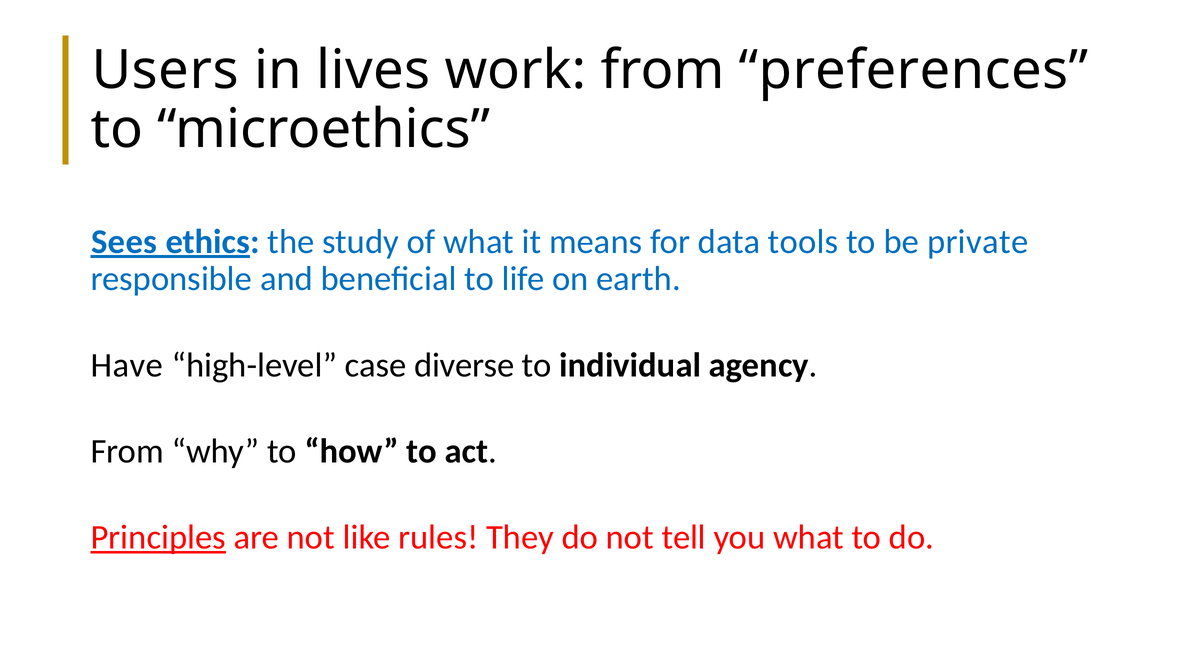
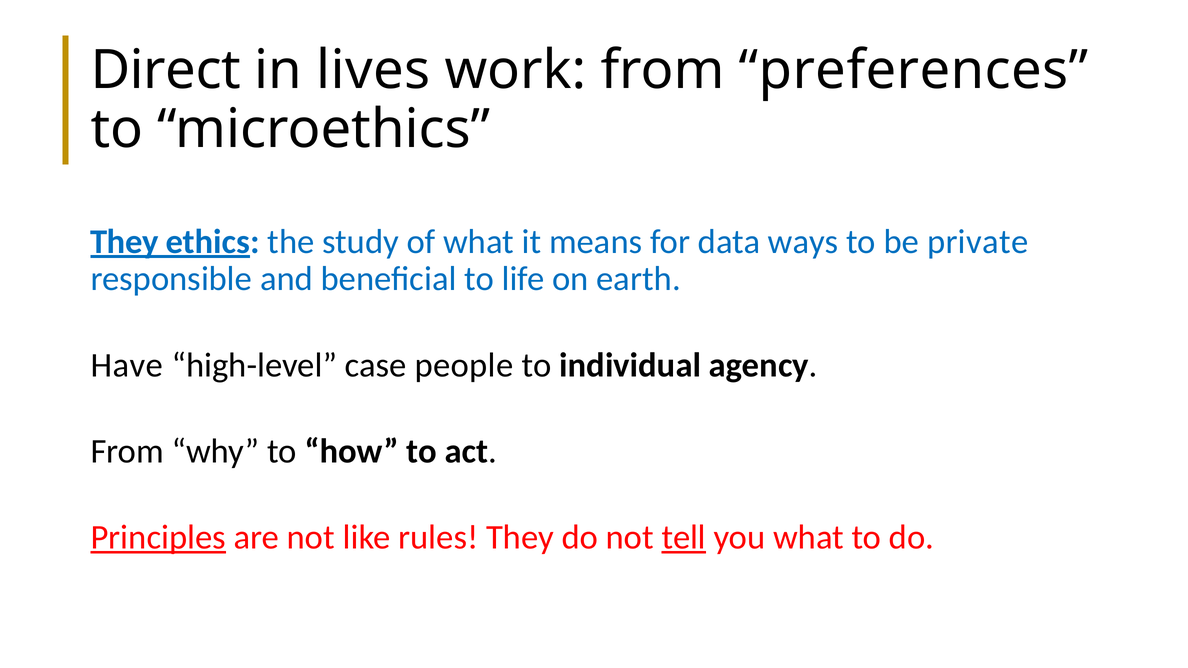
Users: Users -> Direct
Sees at (124, 242): Sees -> They
tools: tools -> ways
diverse: diverse -> people
tell underline: none -> present
